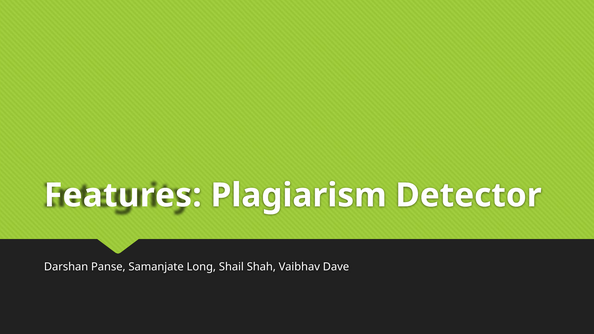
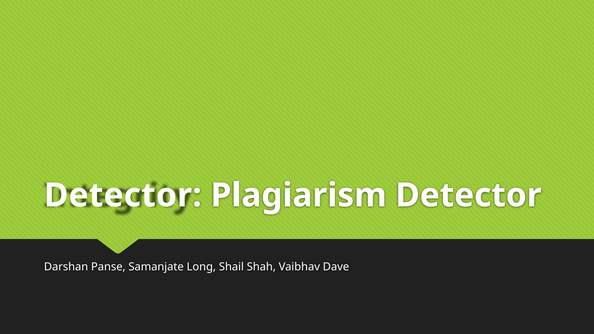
Features at (123, 195): Features -> Detector
